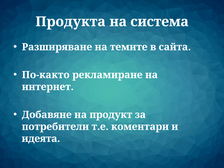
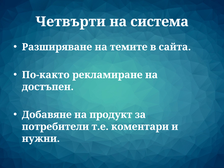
Продукта: Продукта -> Четвърти
интернет: интернет -> достъпен
идеята: идеята -> нужни
